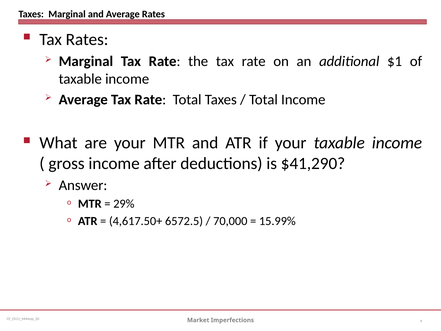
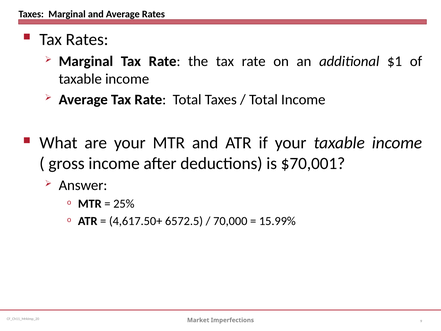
$41,290: $41,290 -> $70,001
29%: 29% -> 25%
